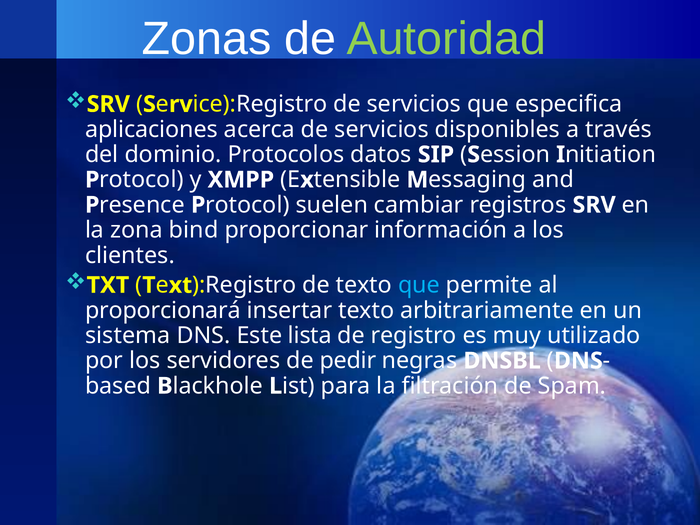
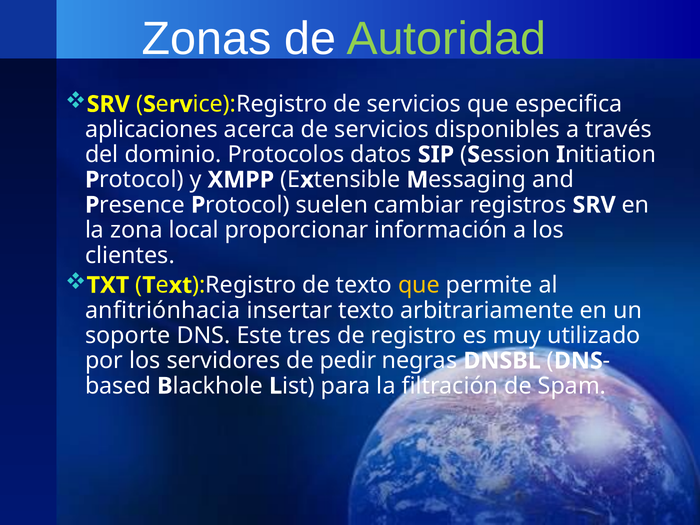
bind: bind -> local
que at (419, 285) colour: light blue -> yellow
proporcionará: proporcionará -> anfitriónhacia
sistema: sistema -> soporte
lista: lista -> tres
